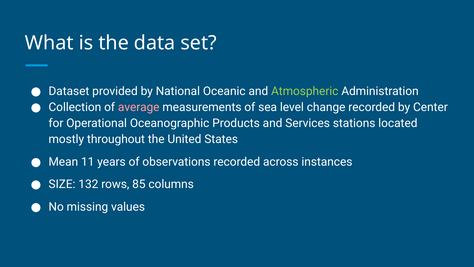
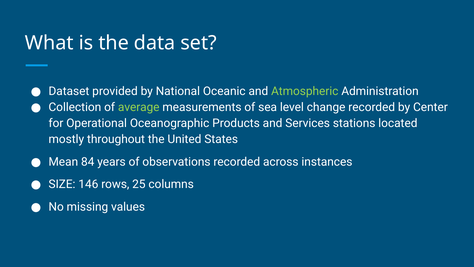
average colour: pink -> light green
11: 11 -> 84
132: 132 -> 146
85: 85 -> 25
